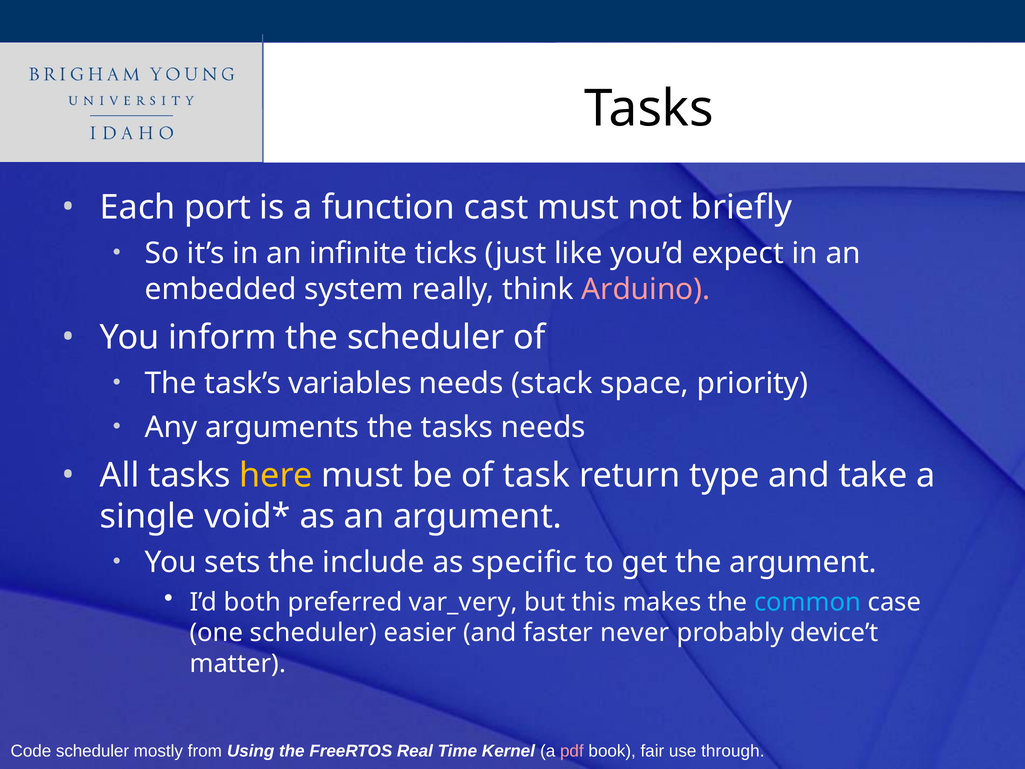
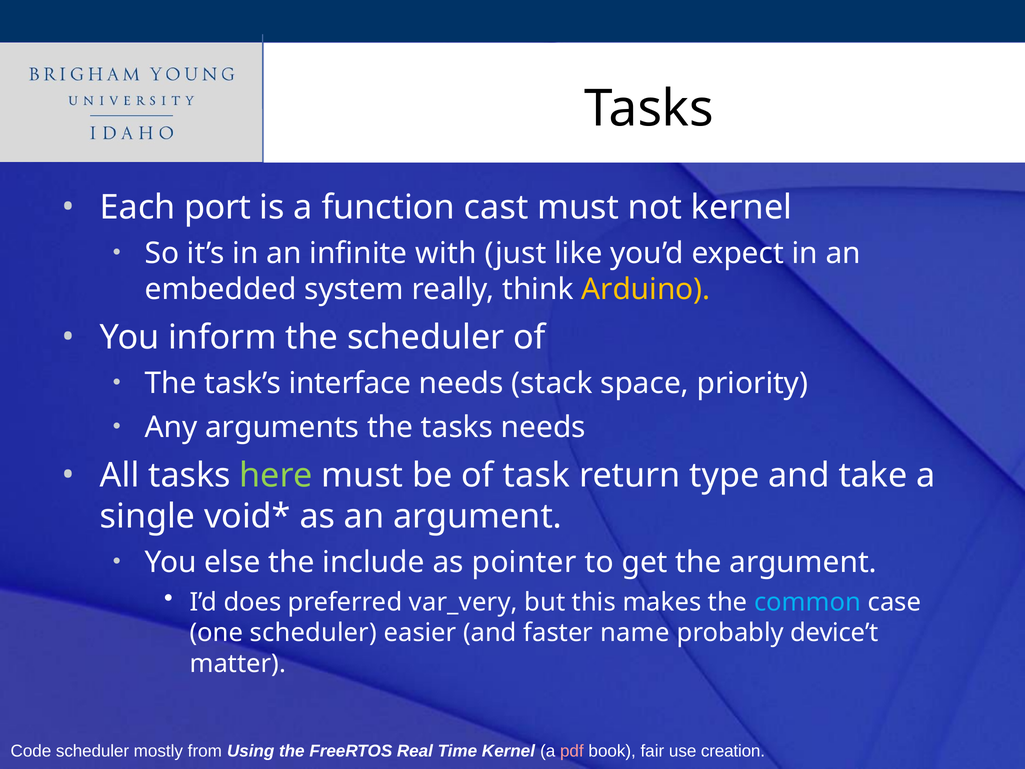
not briefly: briefly -> kernel
ticks: ticks -> with
Arduino colour: pink -> yellow
variables: variables -> interface
here colour: yellow -> light green
sets: sets -> else
specific: specific -> pointer
both: both -> does
never: never -> name
through: through -> creation
